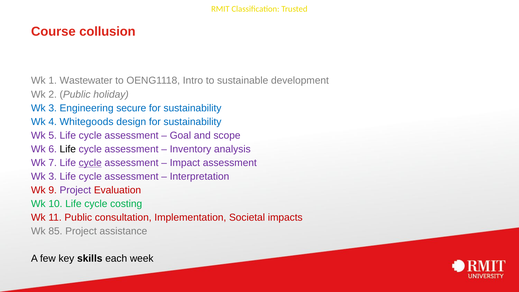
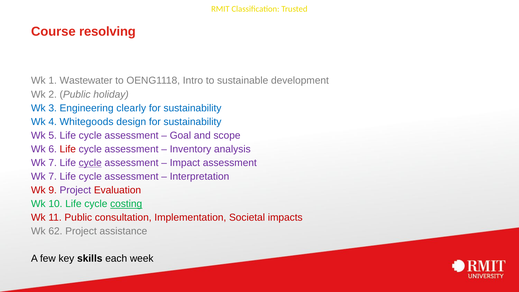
collusion: collusion -> resolving
secure: secure -> clearly
Life at (68, 149) colour: black -> red
3 at (53, 176): 3 -> 7
costing underline: none -> present
85: 85 -> 62
